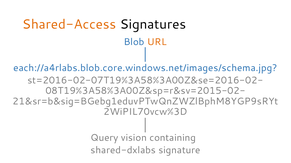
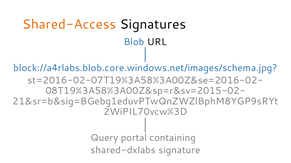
URL colour: orange -> black
each://a4rlabs.blob.core.windows.net/images/schema.jpg: each://a4rlabs.blob.core.windows.net/images/schema.jpg -> block://a4rlabs.blob.core.windows.net/images/schema.jpg
vision: vision -> portal
